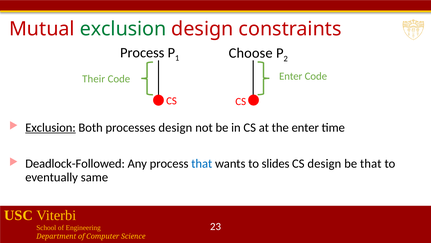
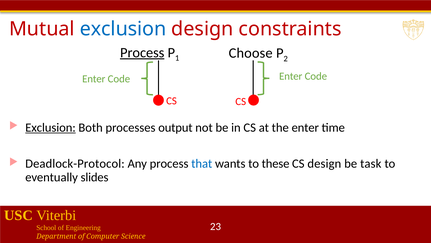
exclusion at (123, 29) colour: green -> blue
Process at (142, 53) underline: none -> present
Their at (94, 79): Their -> Enter
processes design: design -> output
Deadlock-Followed: Deadlock-Followed -> Deadlock-Protocol
slides: slides -> these
be that: that -> task
same: same -> slides
